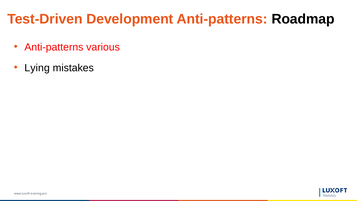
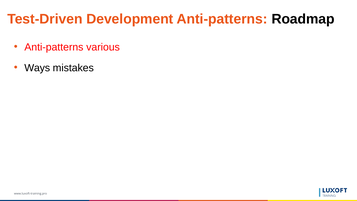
Lying: Lying -> Ways
